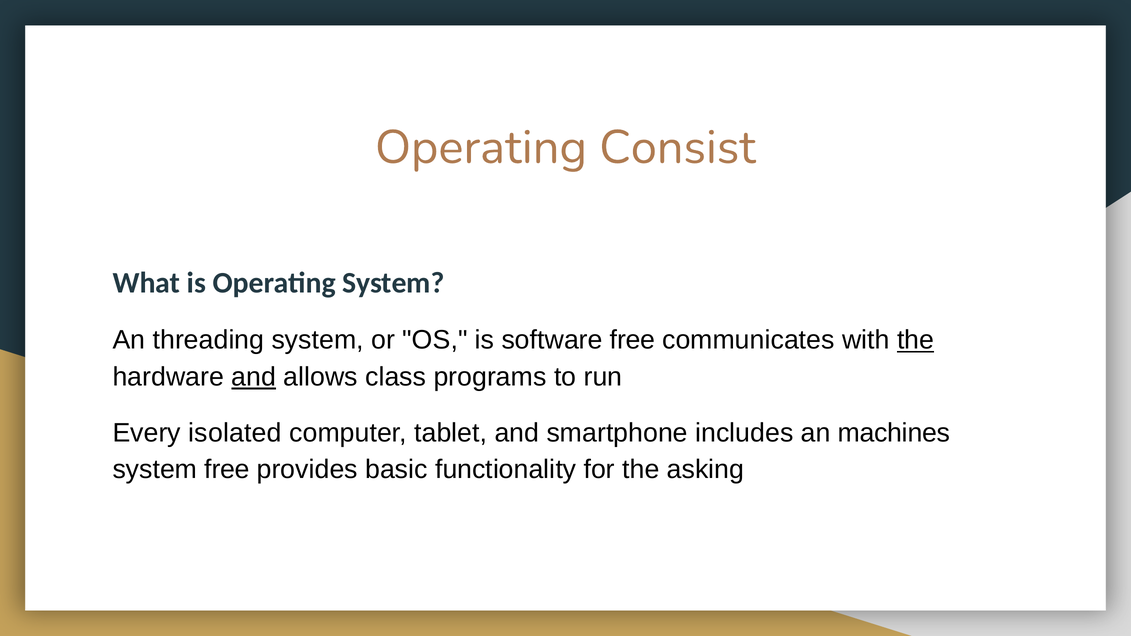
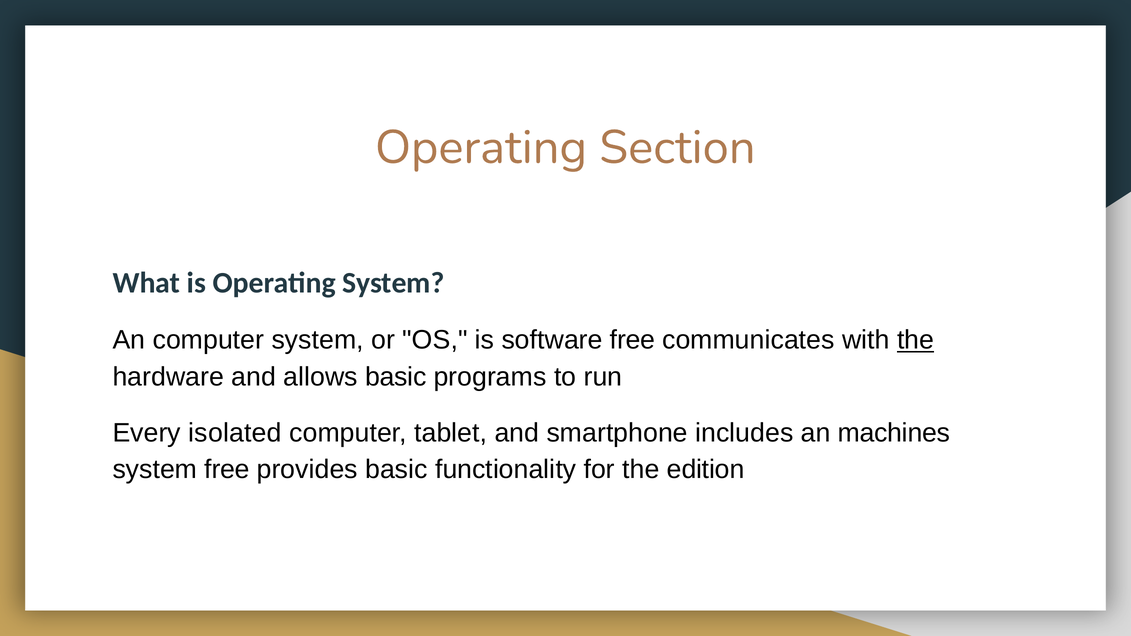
Consist: Consist -> Section
An threading: threading -> computer
and at (254, 377) underline: present -> none
allows class: class -> basic
asking: asking -> edition
